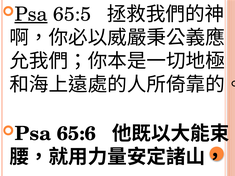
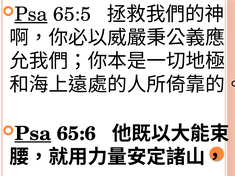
Psa at (33, 134) underline: none -> present
